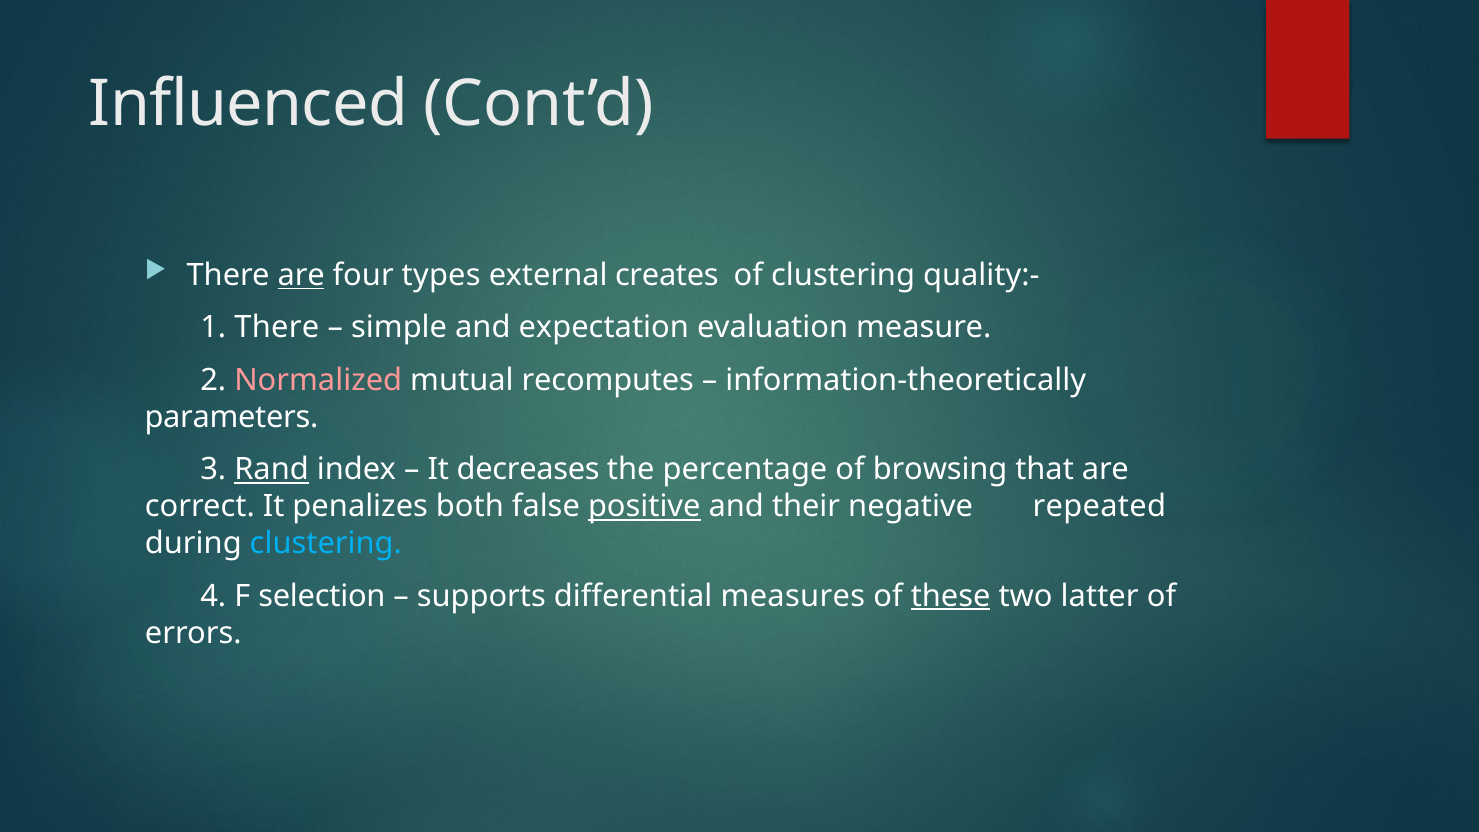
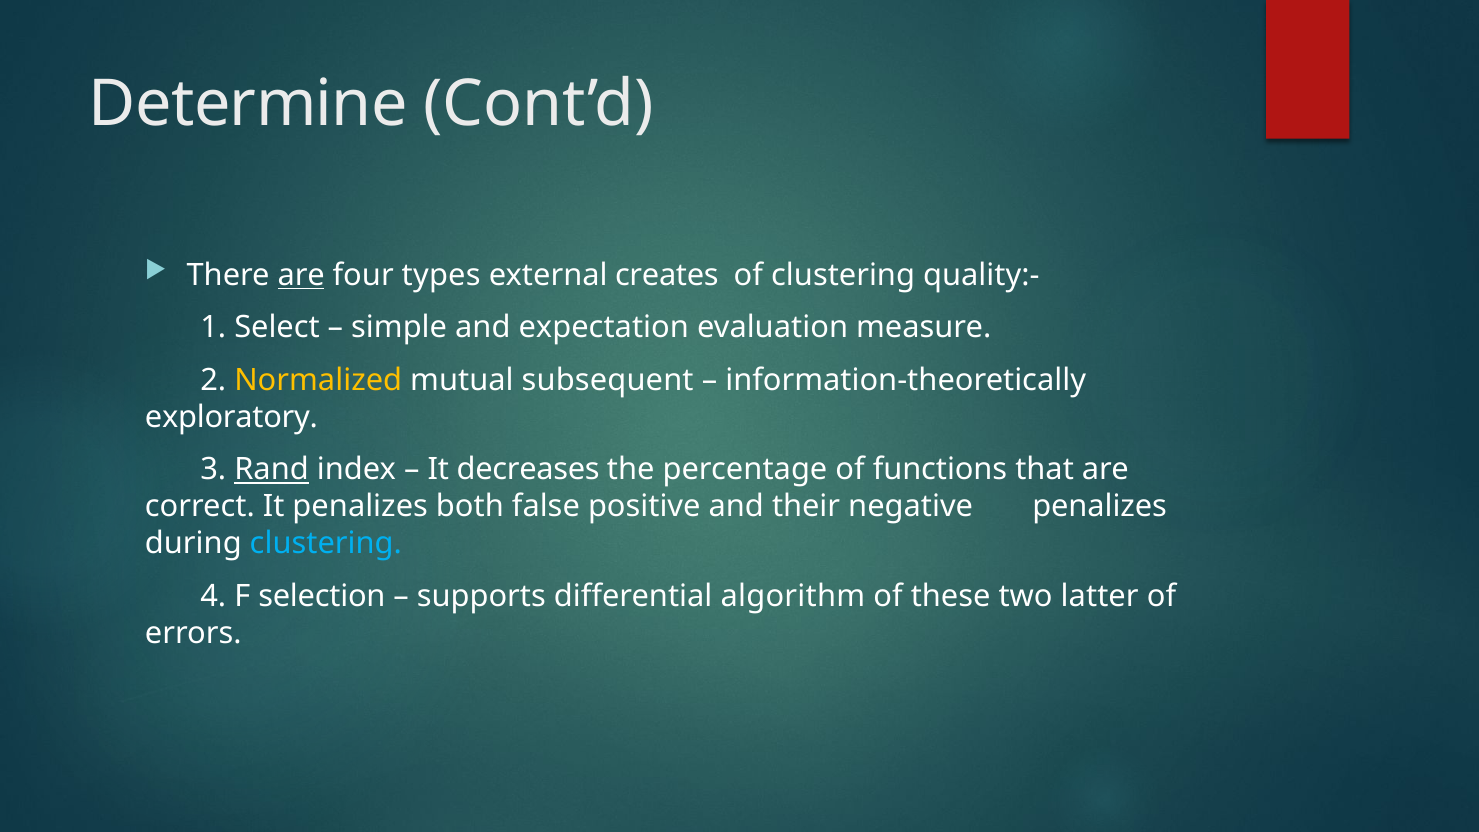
Influenced: Influenced -> Determine
1 There: There -> Select
Normalized colour: pink -> yellow
recomputes: recomputes -> subsequent
parameters: parameters -> exploratory
browsing: browsing -> functions
positive underline: present -> none
negative repeated: repeated -> penalizes
measures: measures -> algorithm
these underline: present -> none
